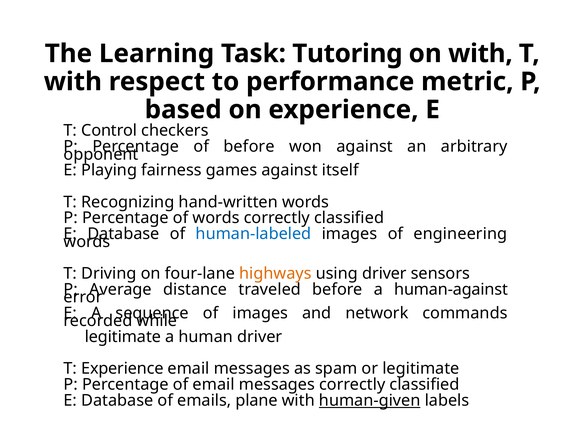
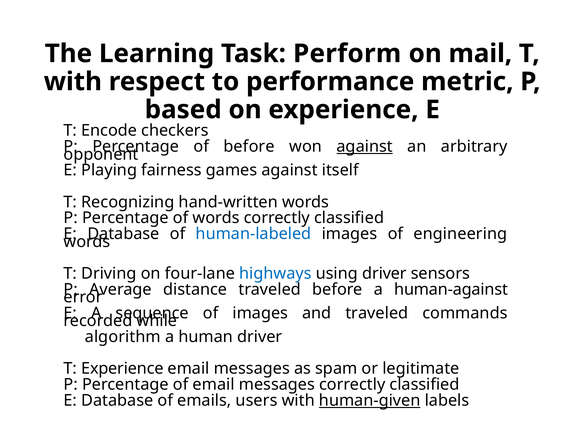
Tutoring: Tutoring -> Perform
on with: with -> mail
Control: Control -> Encode
against at (365, 147) underline: none -> present
highways colour: orange -> blue
and network: network -> traveled
legitimate at (123, 337): legitimate -> algorithm
plane: plane -> users
